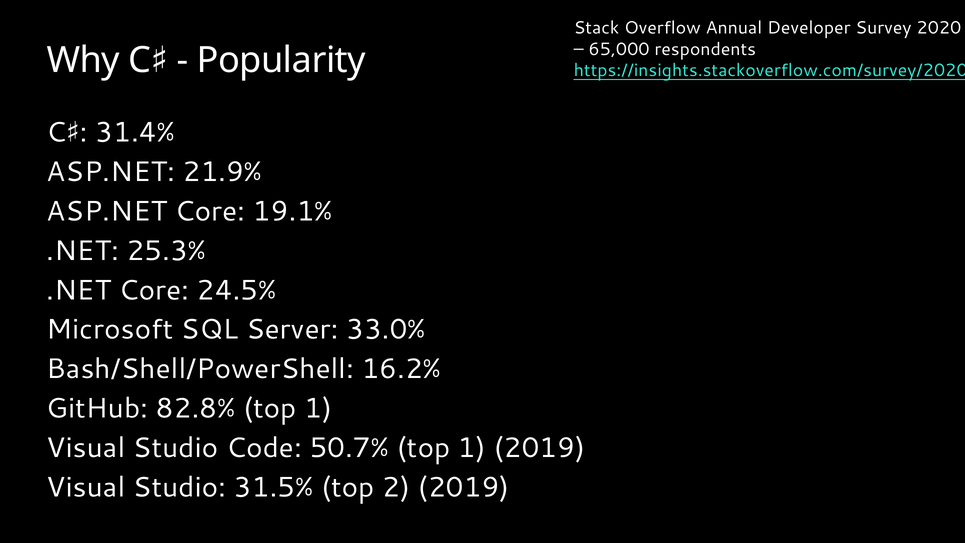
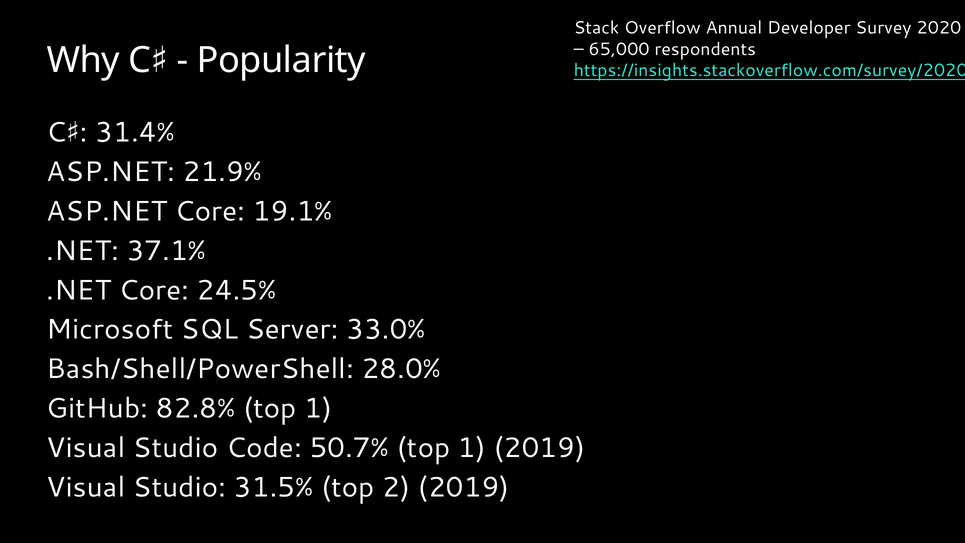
25.3%: 25.3% -> 37.1%
16.2%: 16.2% -> 28.0%
